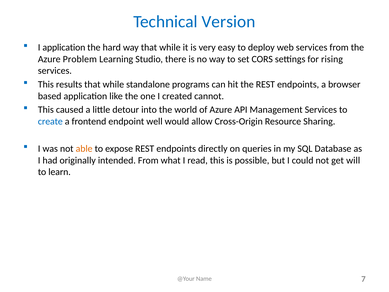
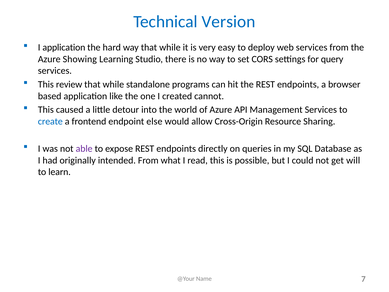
Problem: Problem -> Showing
rising: rising -> query
results: results -> review
well: well -> else
able colour: orange -> purple
